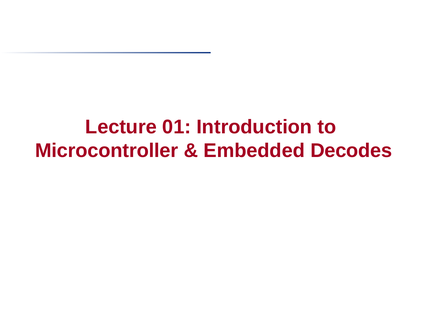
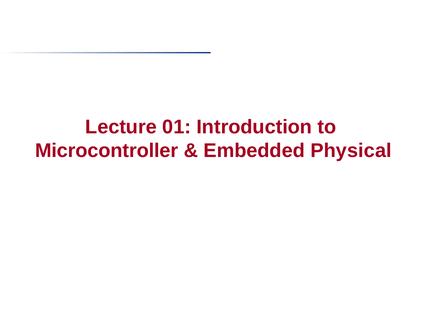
Decodes: Decodes -> Physical
